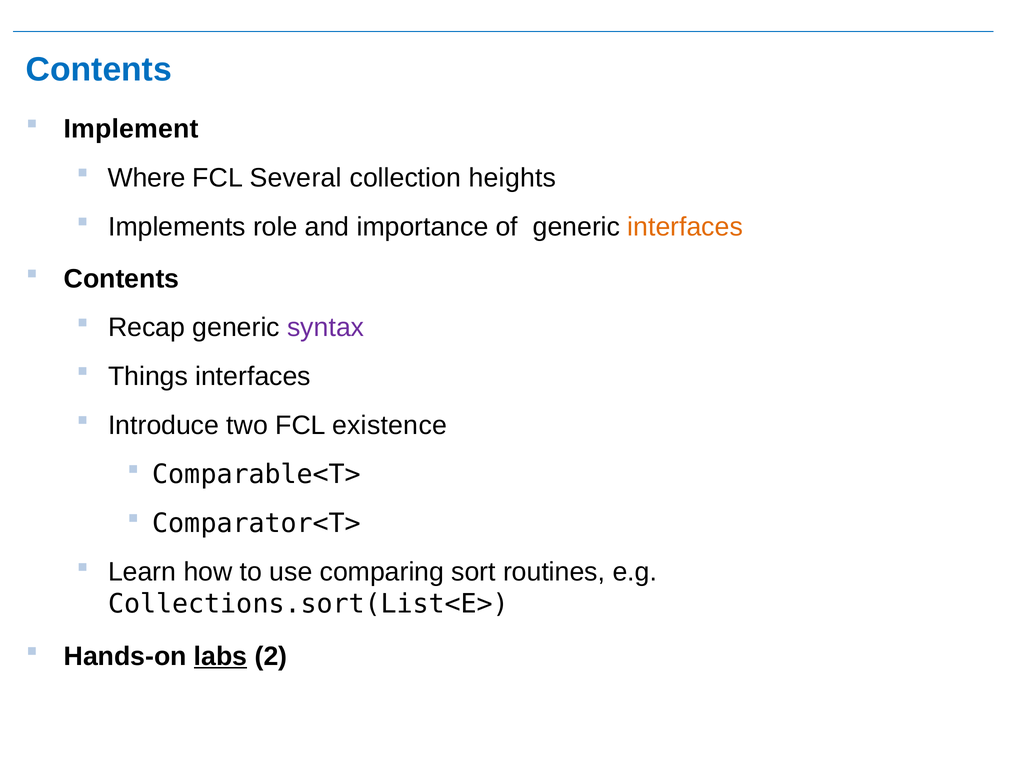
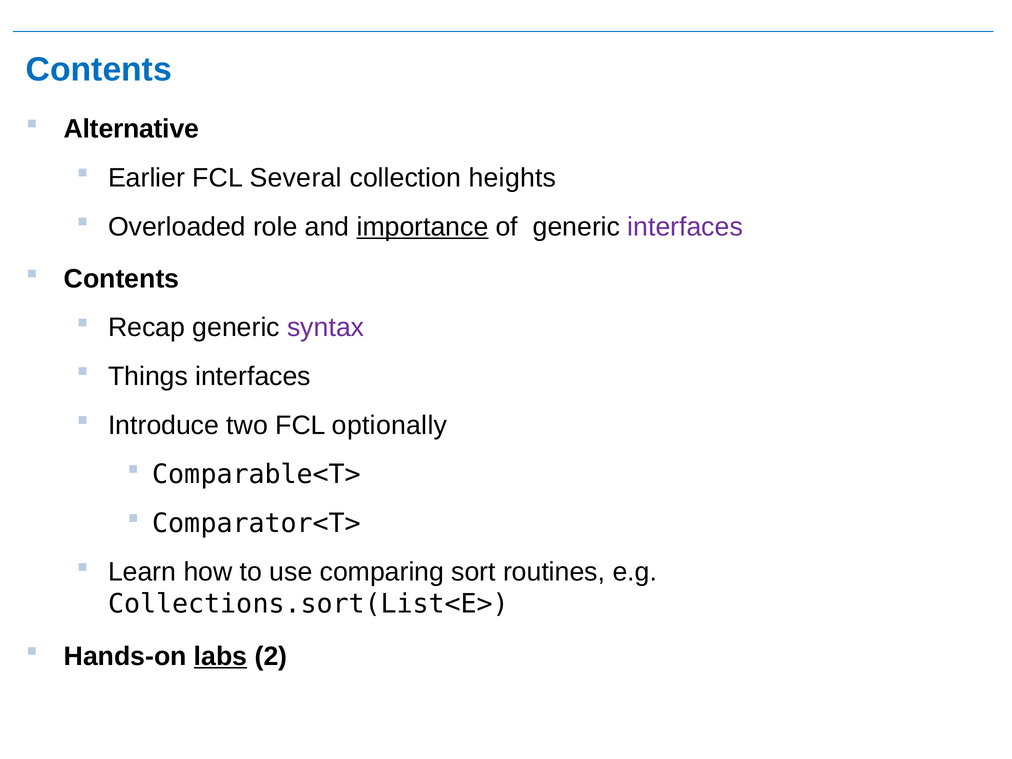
Implement: Implement -> Alternative
Where: Where -> Earlier
Implements: Implements -> Overloaded
importance underline: none -> present
interfaces at (685, 227) colour: orange -> purple
existence: existence -> optionally
